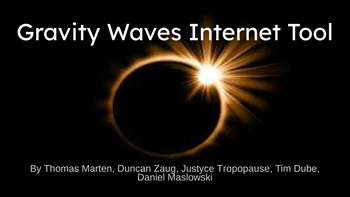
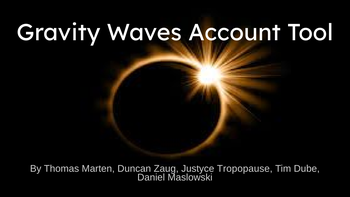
Internet: Internet -> Account
